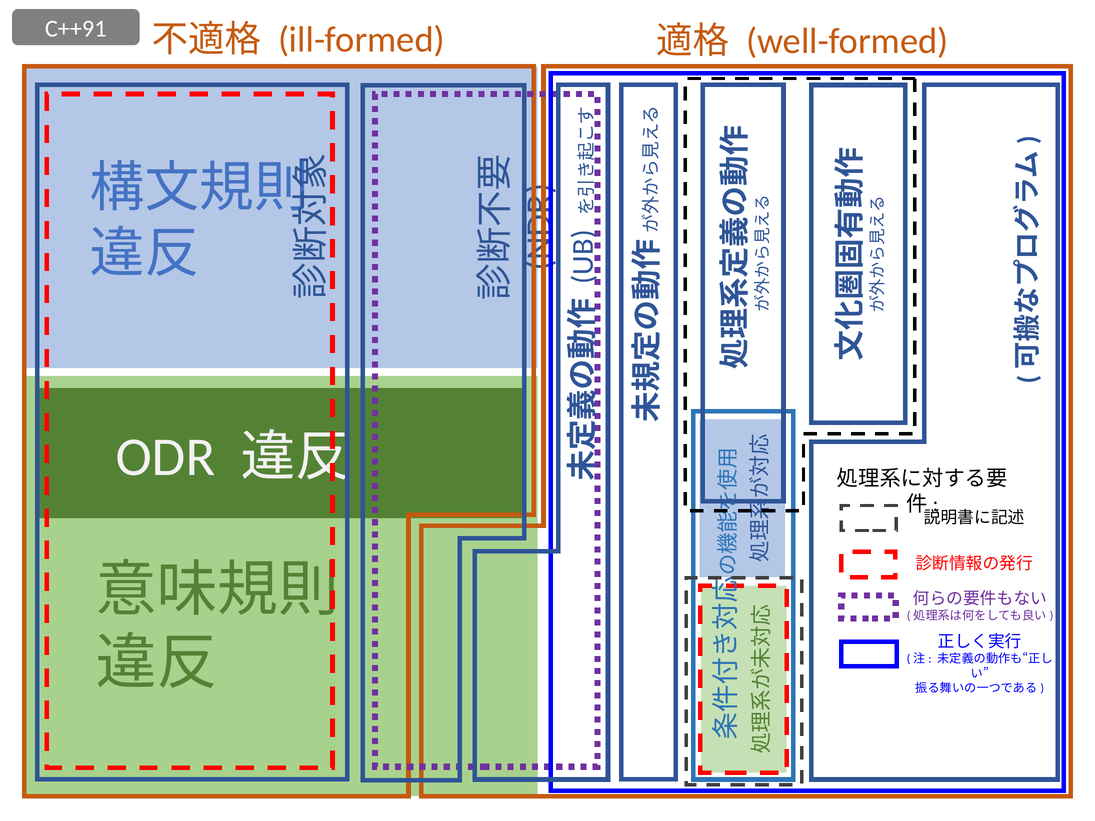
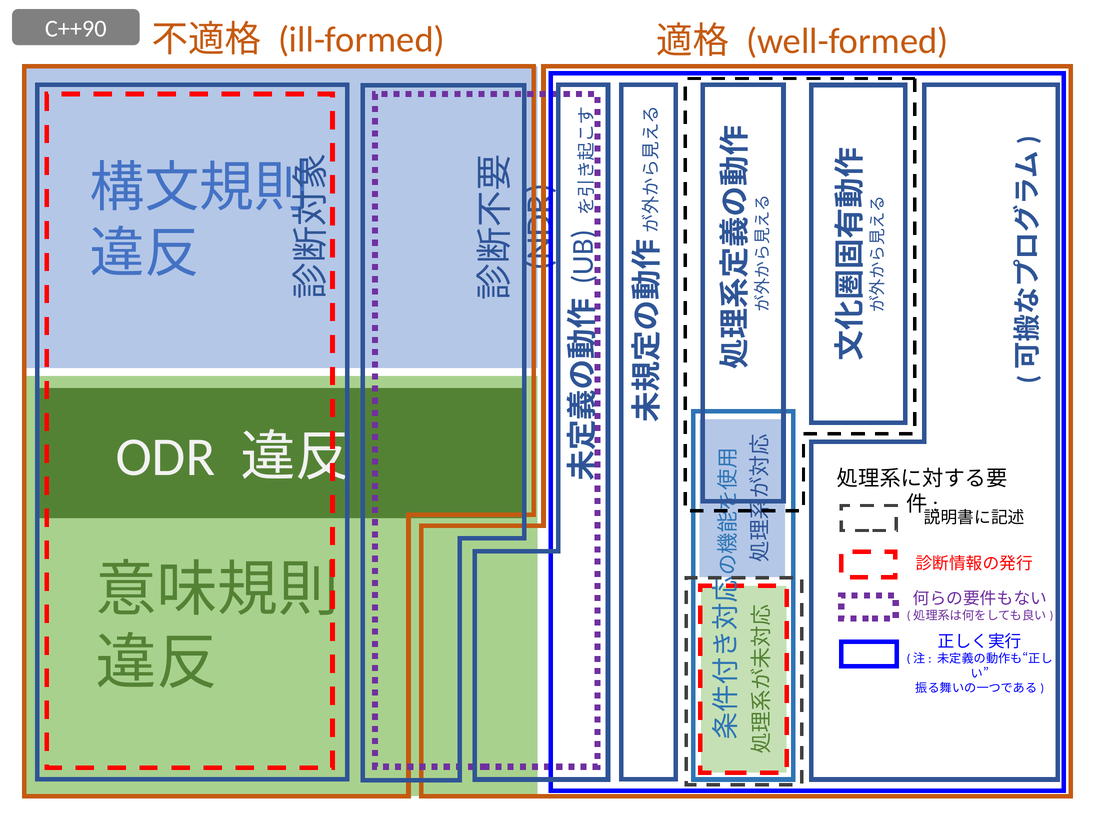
C++91: C++91 -> C++90
